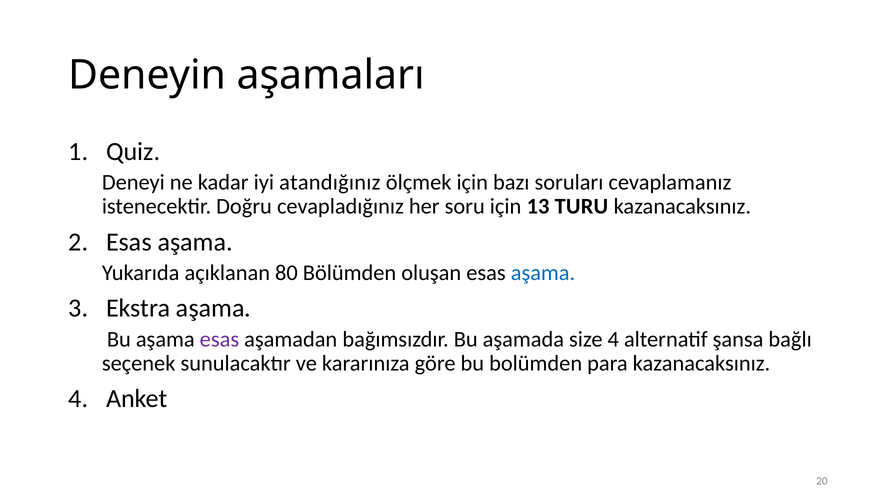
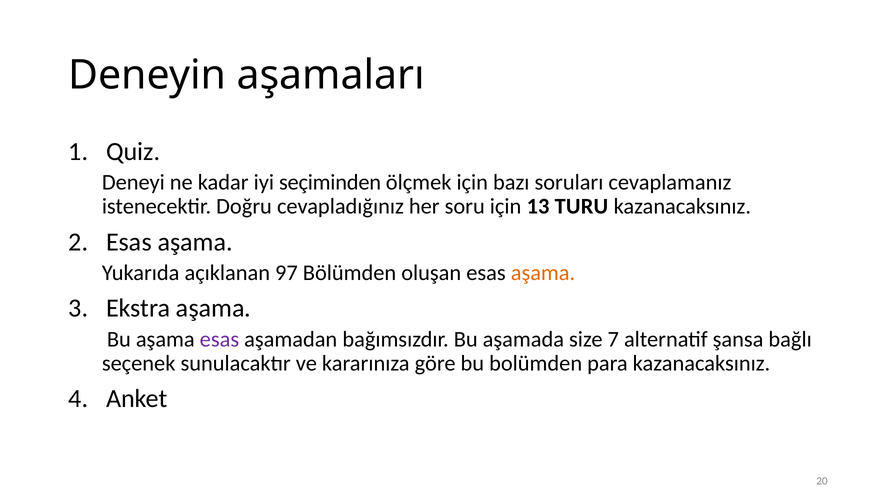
atandığınız: atandığınız -> seçiminden
80: 80 -> 97
aşama at (543, 273) colour: blue -> orange
size 4: 4 -> 7
